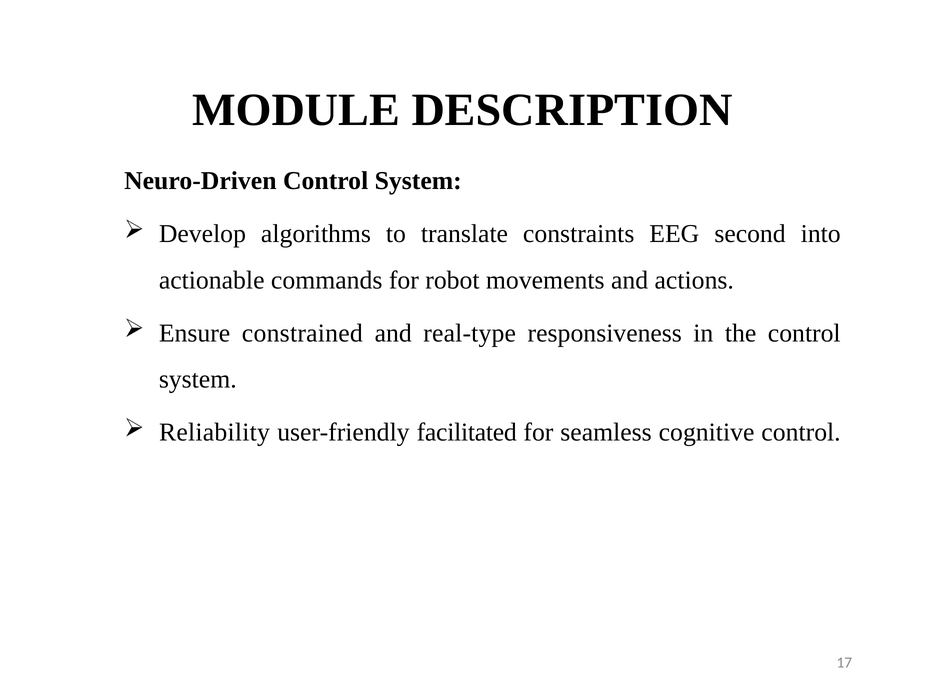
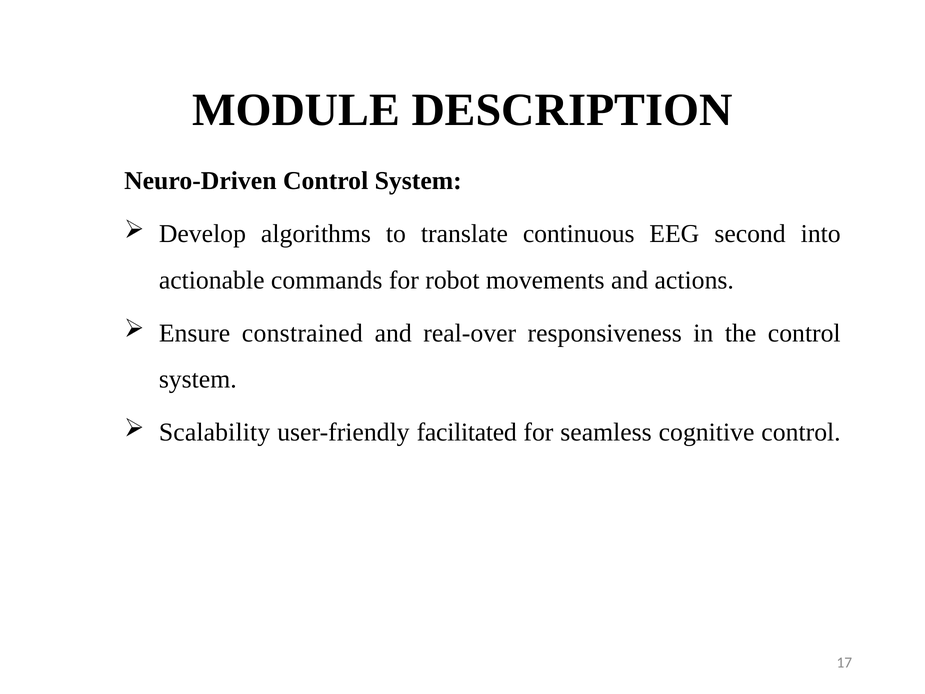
constraints: constraints -> continuous
real-type: real-type -> real-over
Reliability: Reliability -> Scalability
